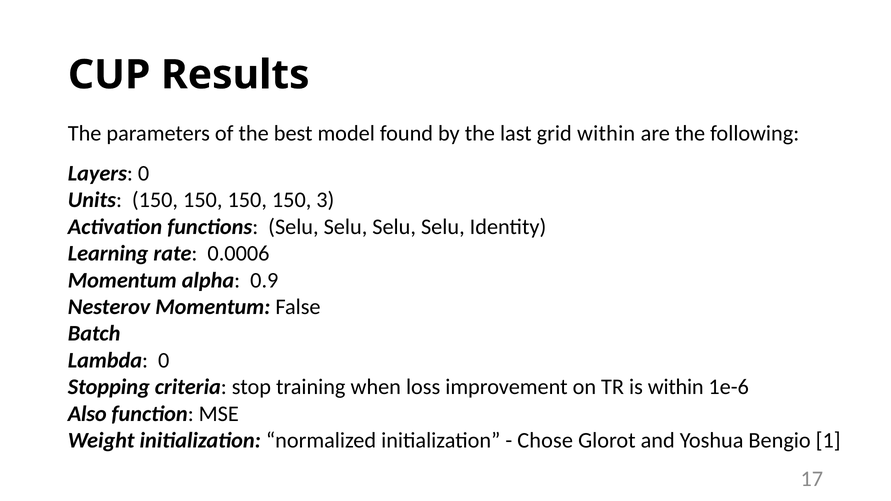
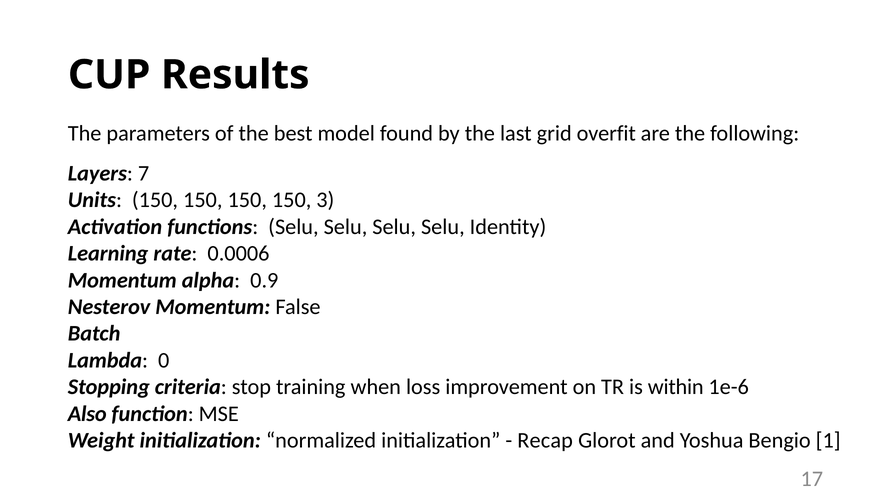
grid within: within -> overfit
Layers 0: 0 -> 7
Chose: Chose -> Recap
